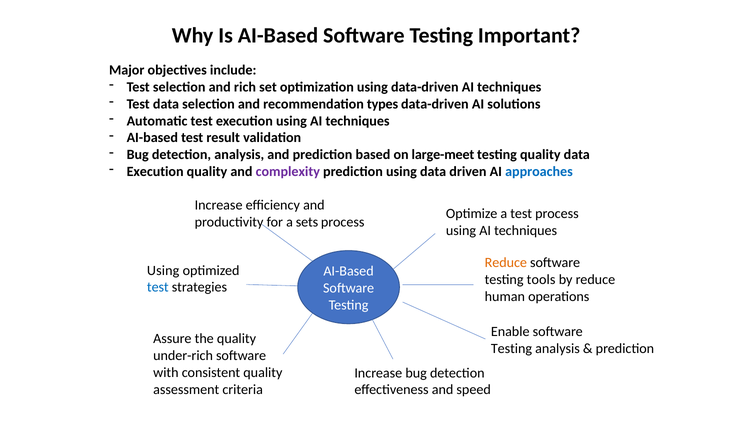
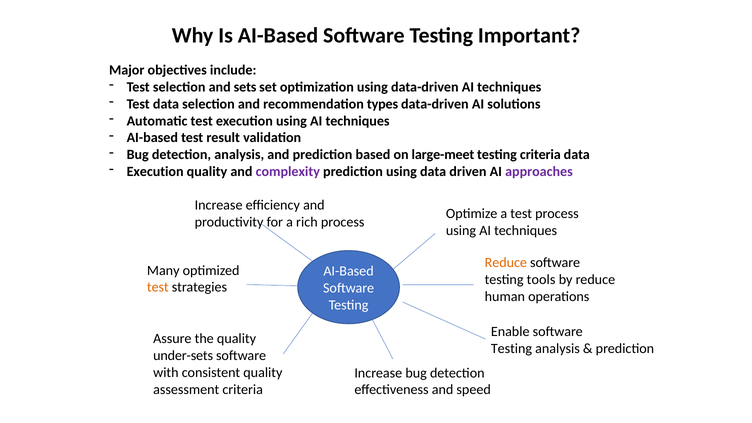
rich: rich -> sets
testing quality: quality -> criteria
approaches colour: blue -> purple
sets: sets -> rich
Using at (163, 270): Using -> Many
test at (158, 287) colour: blue -> orange
under-rich: under-rich -> under-sets
